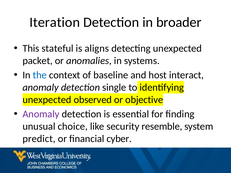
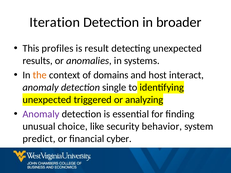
stateful: stateful -> profiles
aligns: aligns -> result
packet: packet -> results
the colour: blue -> orange
baseline: baseline -> domains
observed: observed -> triggered
objective: objective -> analyzing
resemble: resemble -> behavior
